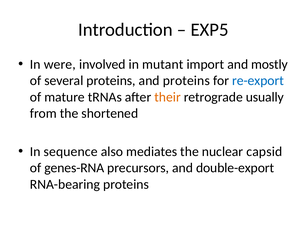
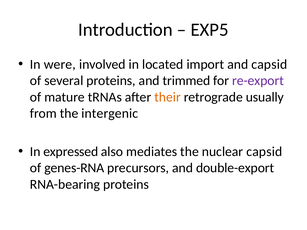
mutant: mutant -> located
and mostly: mostly -> capsid
and proteins: proteins -> trimmed
re-export colour: blue -> purple
shortened: shortened -> intergenic
sequence: sequence -> expressed
